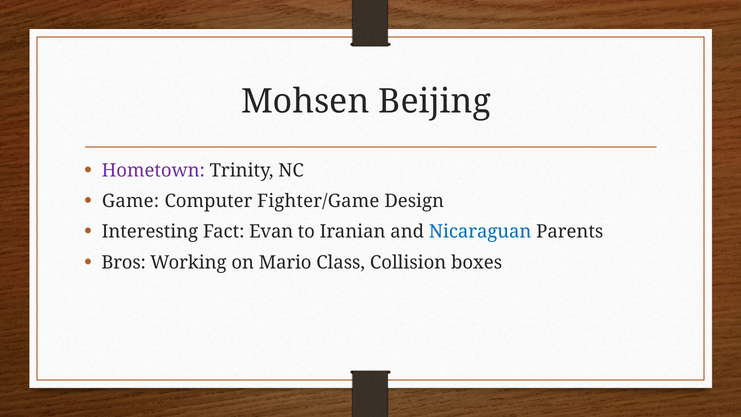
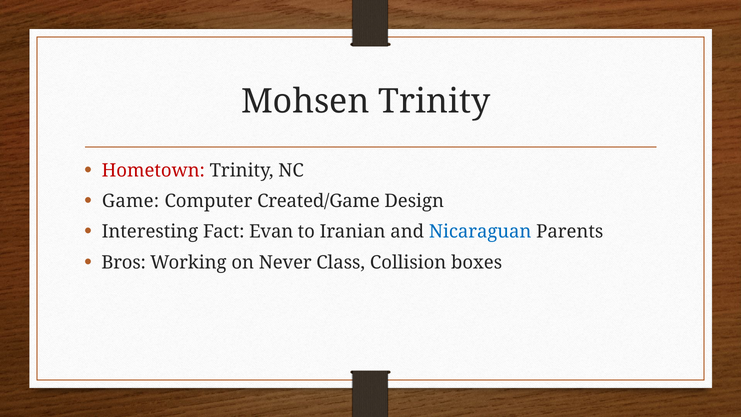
Mohsen Beijing: Beijing -> Trinity
Hometown colour: purple -> red
Fighter/Game: Fighter/Game -> Created/Game
Mario: Mario -> Never
